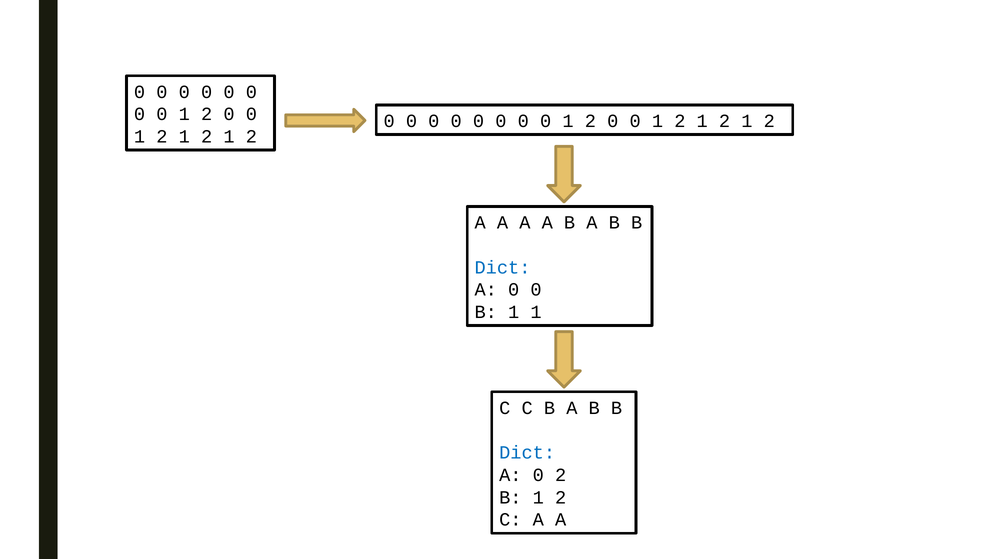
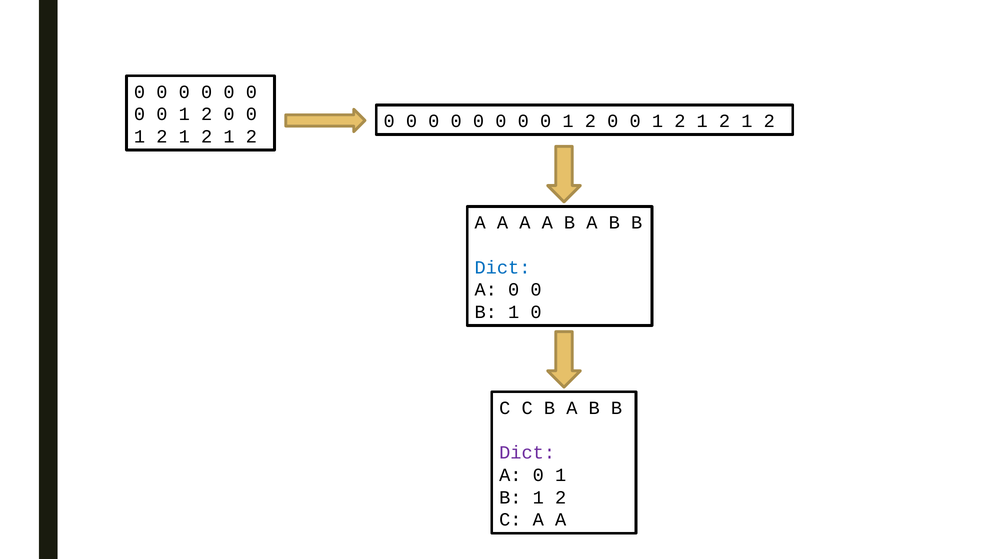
1 1: 1 -> 0
Dict at (527, 453) colour: blue -> purple
A 0 2: 2 -> 1
